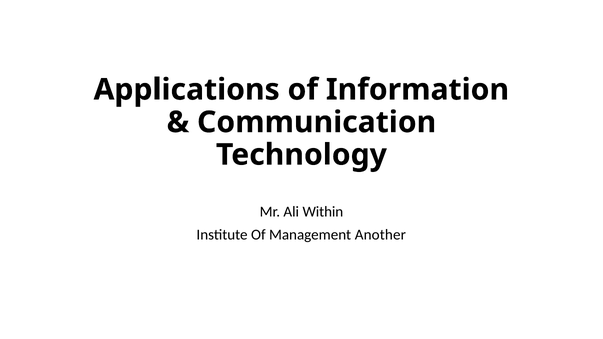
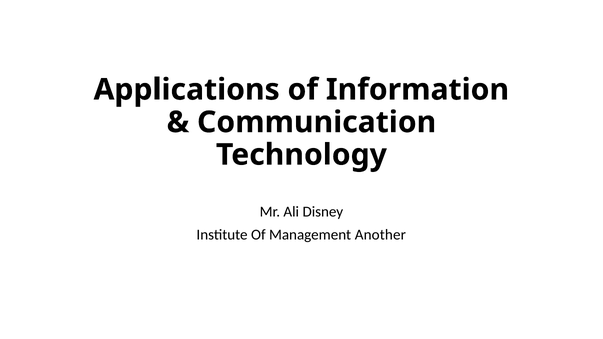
Within: Within -> Disney
